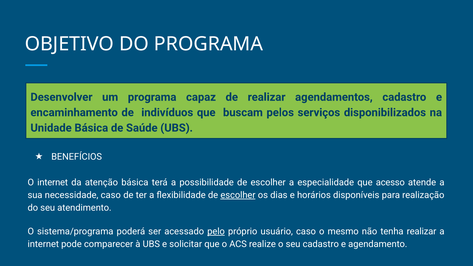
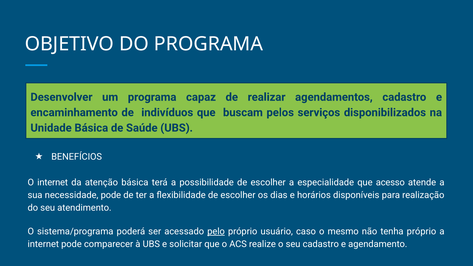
necessidade caso: caso -> pode
escolher at (238, 195) underline: present -> none
tenha realizar: realizar -> próprio
